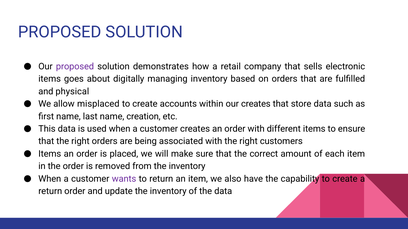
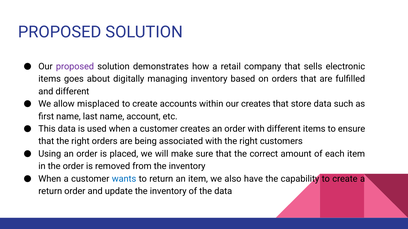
and physical: physical -> different
creation: creation -> account
Items at (50, 154): Items -> Using
wants colour: purple -> blue
